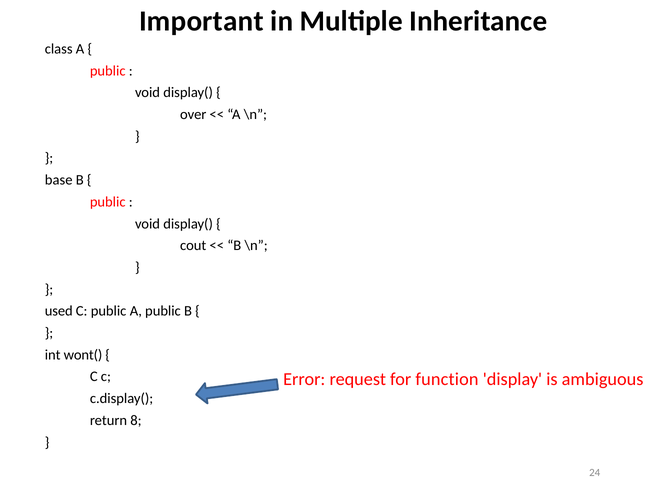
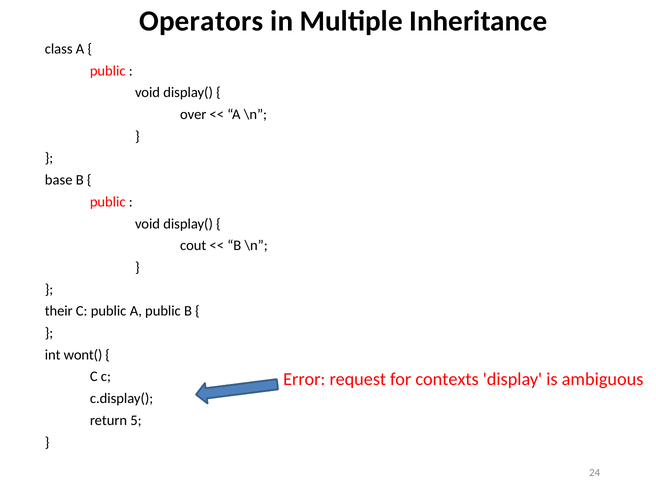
Important: Important -> Operators
used: used -> their
function: function -> contexts
8: 8 -> 5
